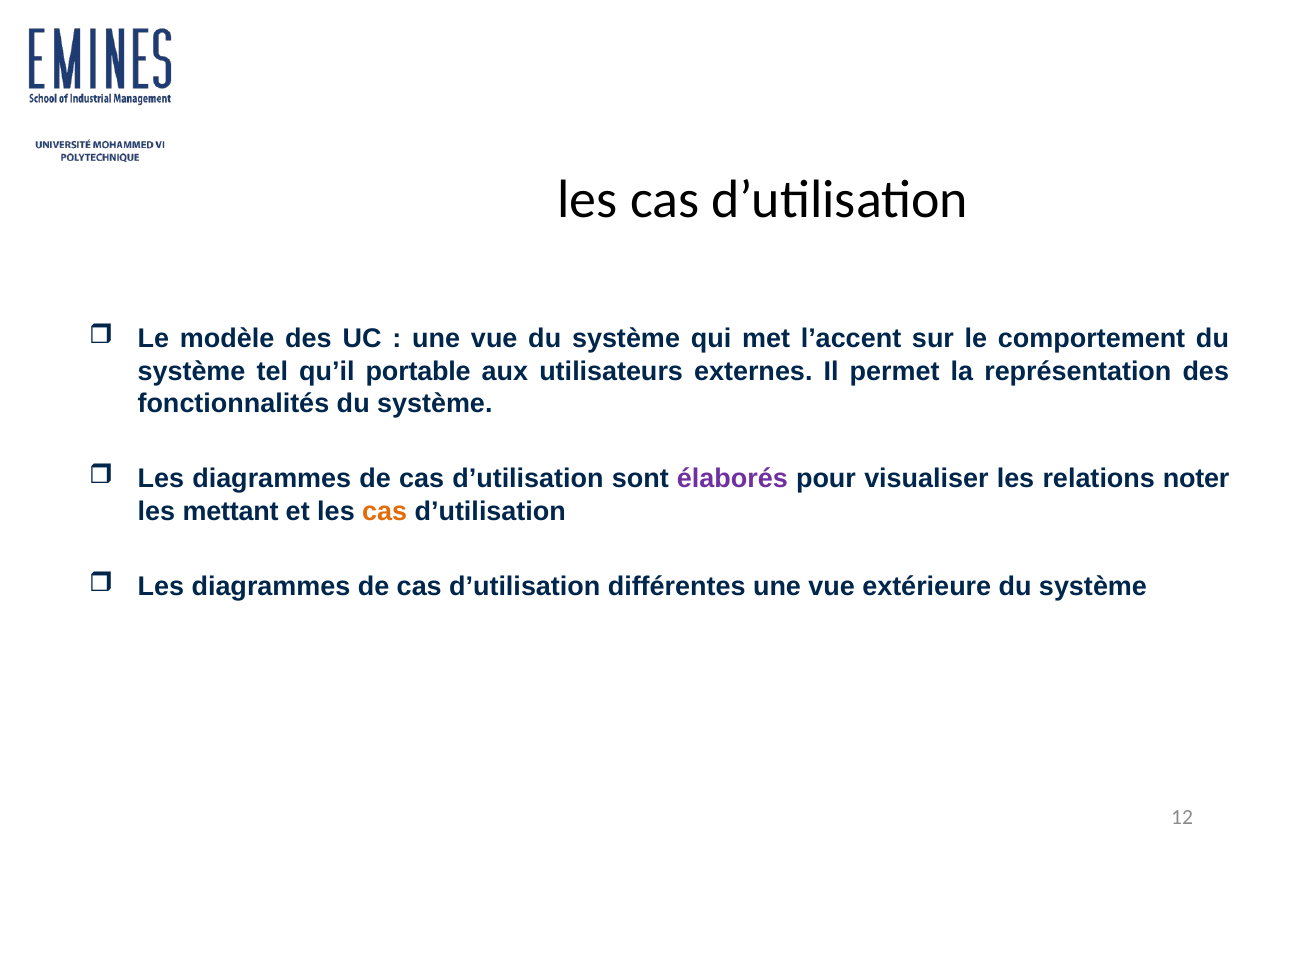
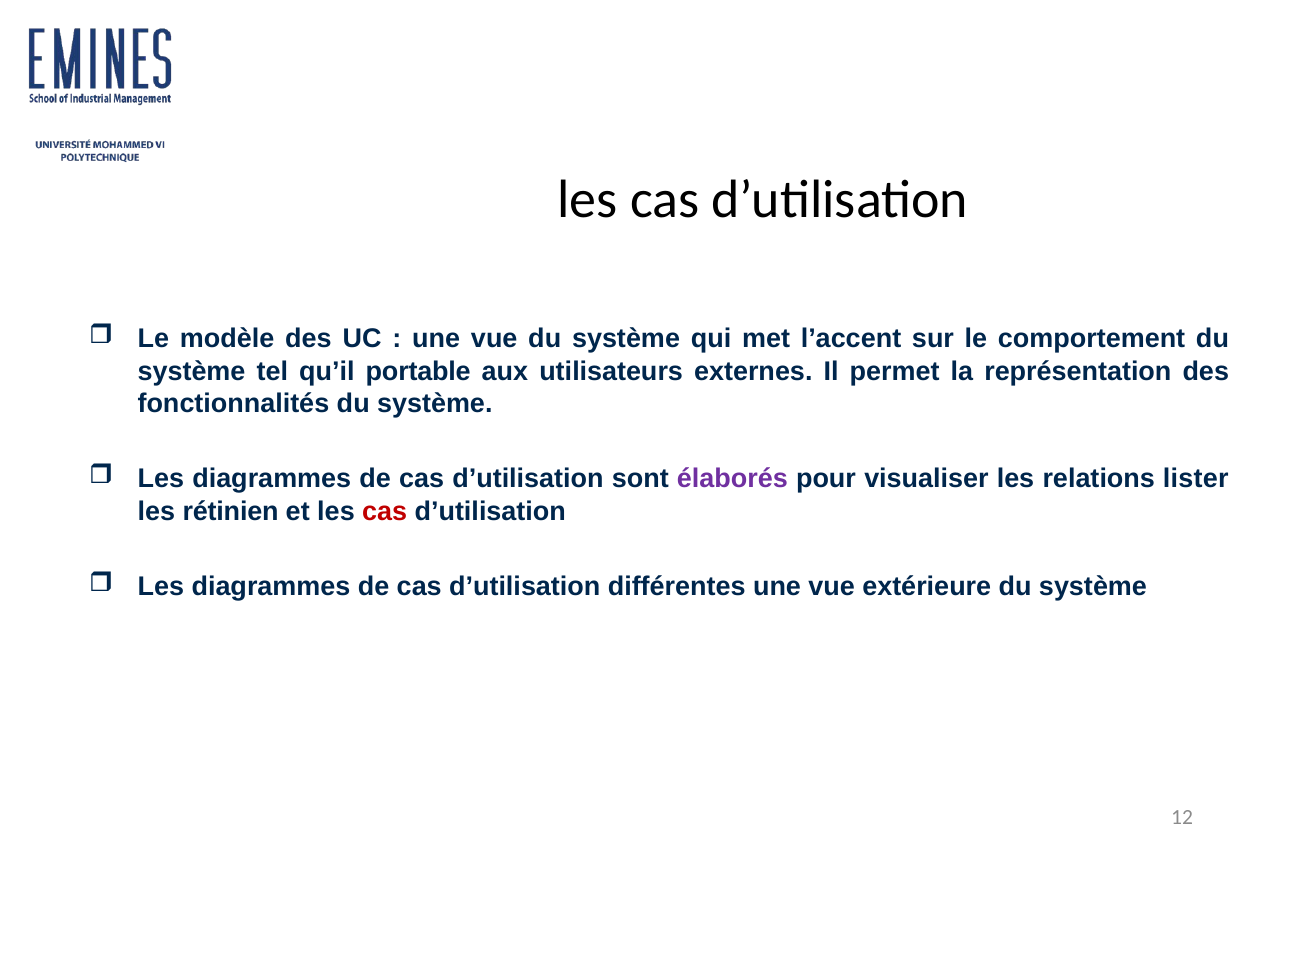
noter: noter -> lister
mettant: mettant -> rétinien
cas at (385, 512) colour: orange -> red
